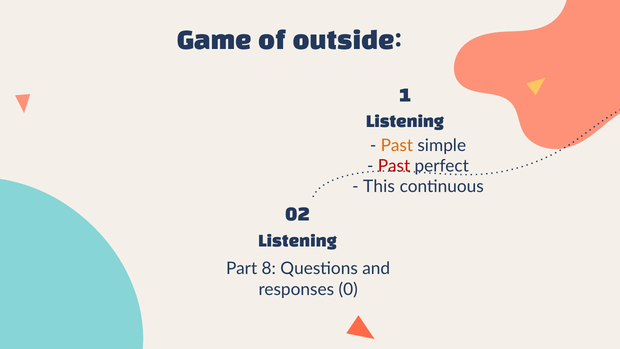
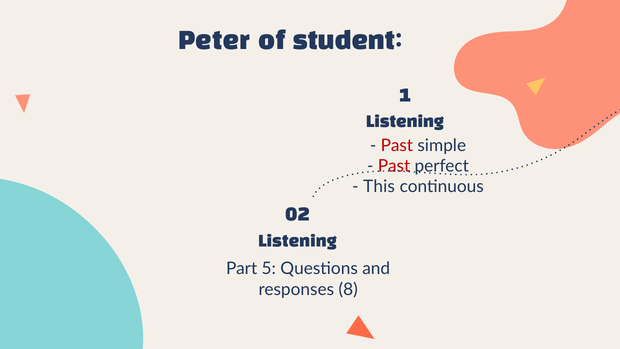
Game: Game -> Peter
outside: outside -> student
Past at (397, 145) colour: orange -> red
8: 8 -> 5
0: 0 -> 8
